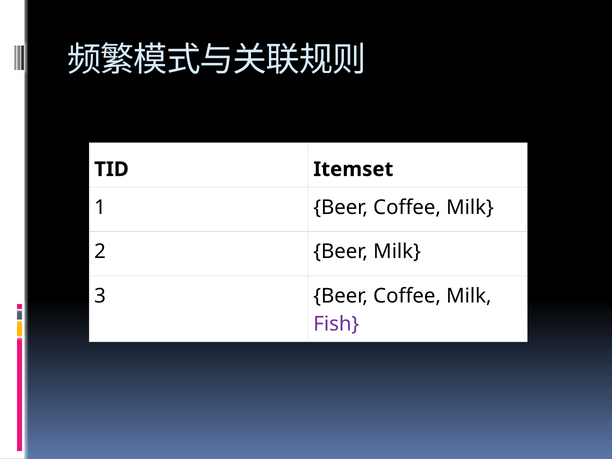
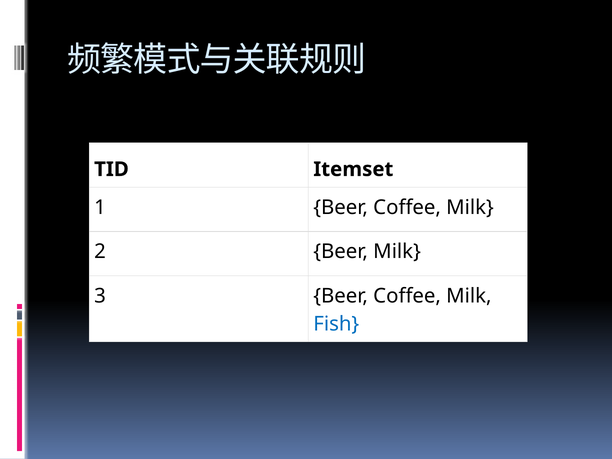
Fish colour: purple -> blue
